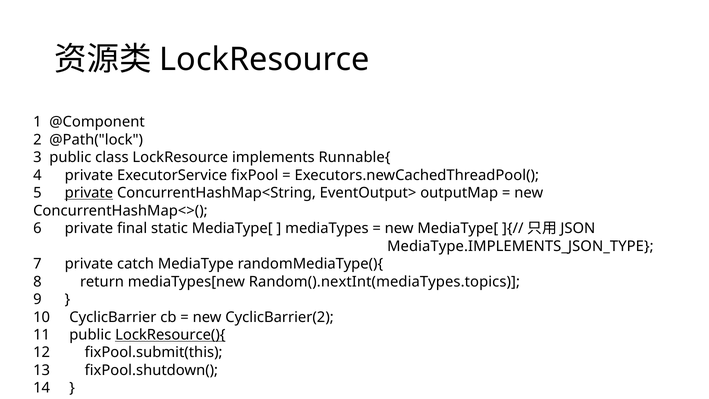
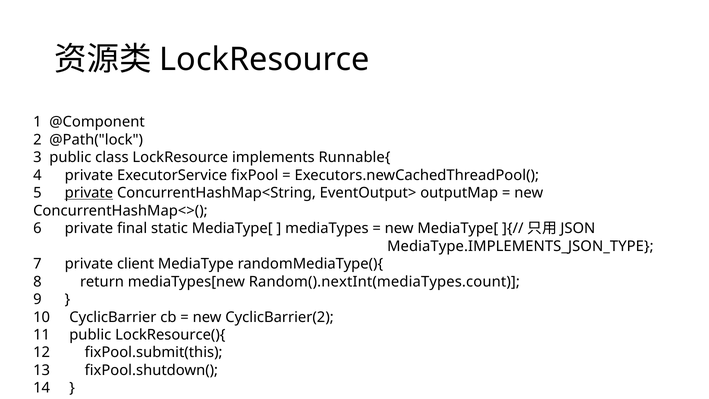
catch: catch -> client
Random().nextInt(mediaTypes.topics: Random().nextInt(mediaTypes.topics -> Random().nextInt(mediaTypes.count
LockResource(){ underline: present -> none
